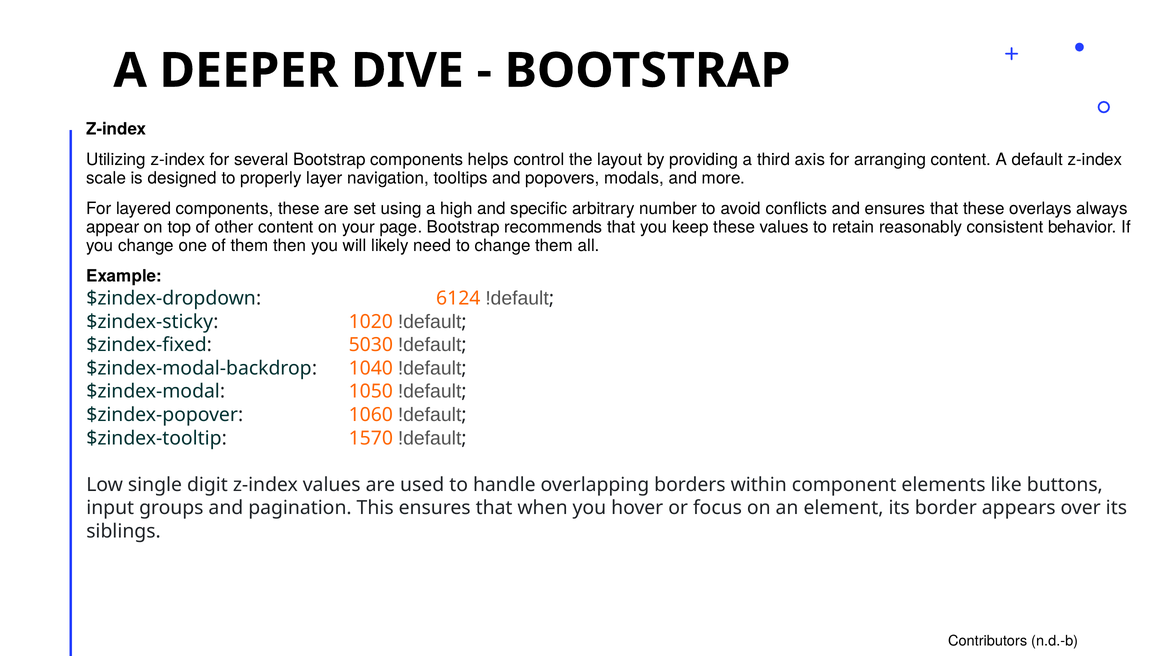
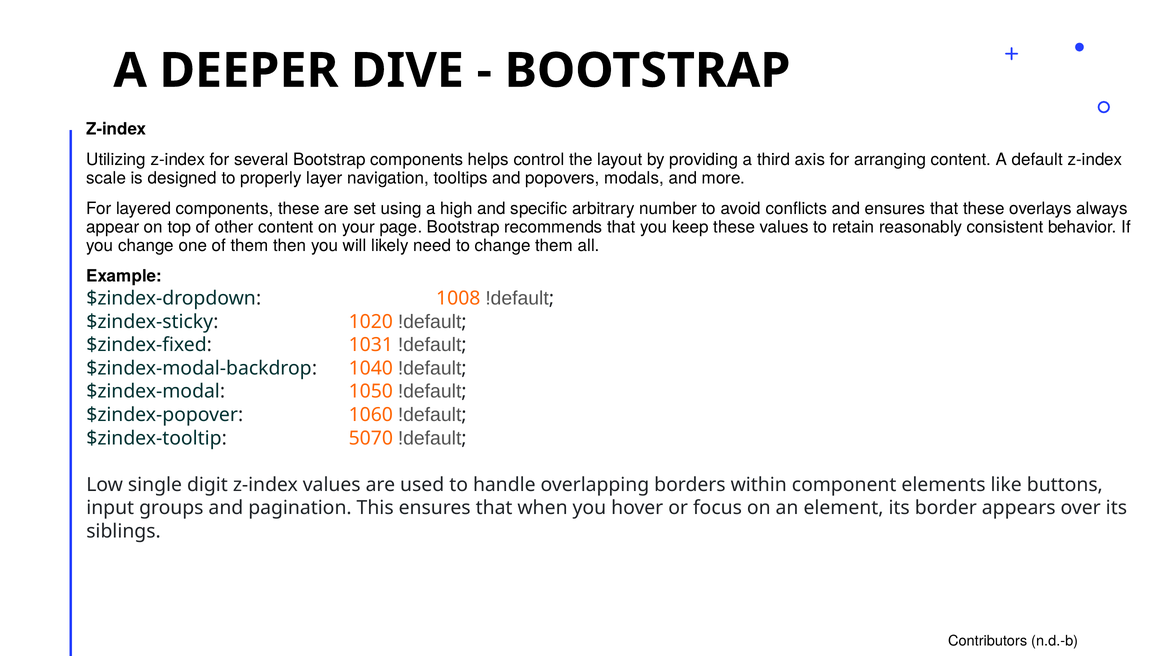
6124: 6124 -> 1008
5030: 5030 -> 1031
1570: 1570 -> 5070
